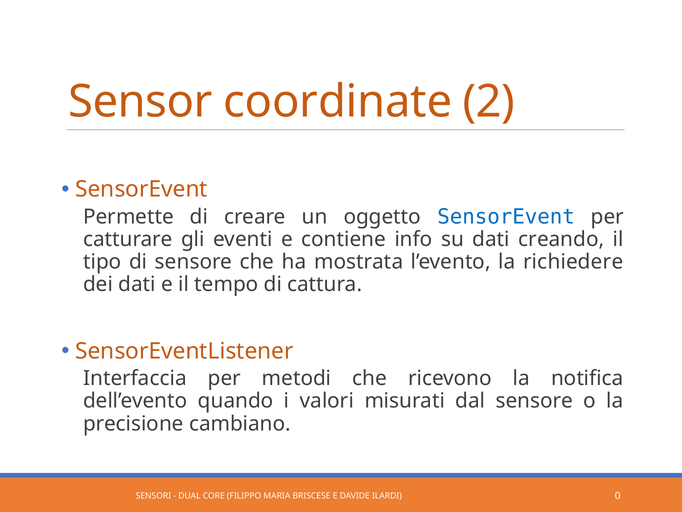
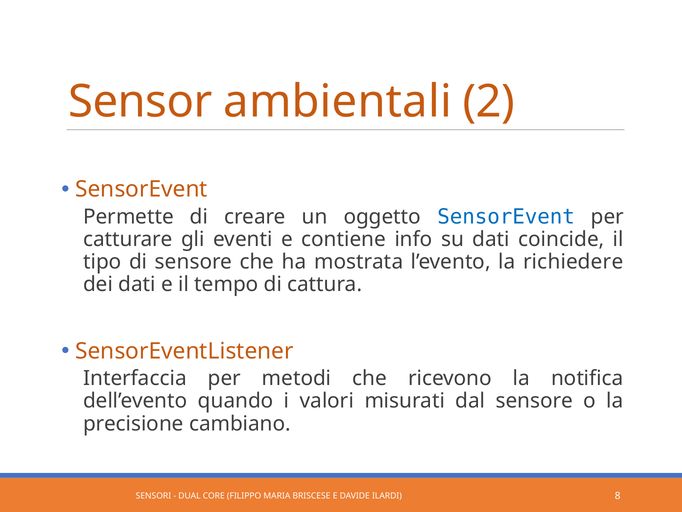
coordinate: coordinate -> ambientali
creando: creando -> coincide
0: 0 -> 8
